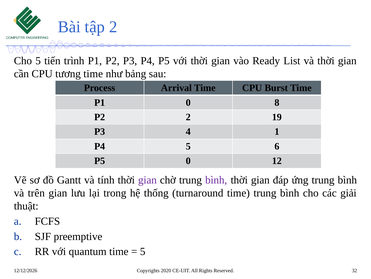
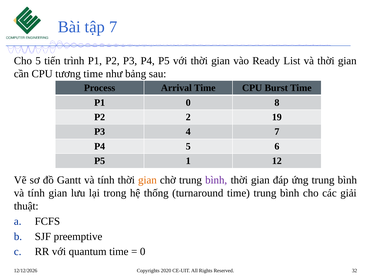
tập 2: 2 -> 7
4 1: 1 -> 7
P5 0: 0 -> 1
gian at (147, 180) colour: purple -> orange
trên at (36, 193): trên -> tính
5 at (143, 251): 5 -> 0
